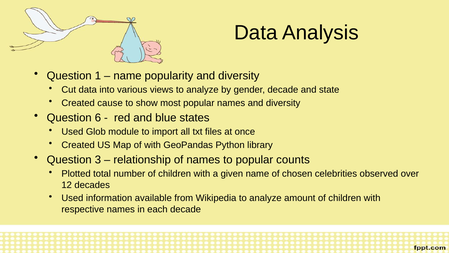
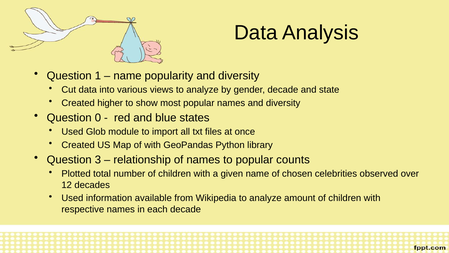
cause: cause -> higher
6: 6 -> 0
